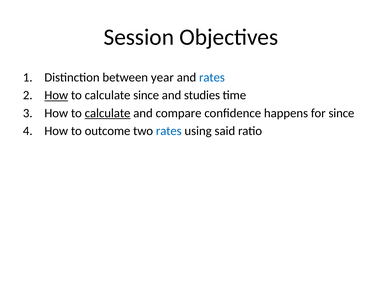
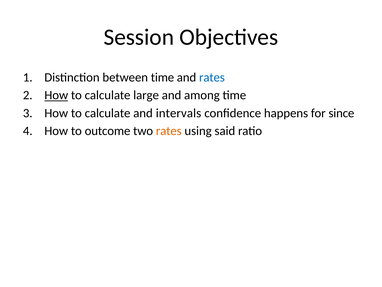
between year: year -> time
calculate since: since -> large
studies: studies -> among
calculate at (108, 113) underline: present -> none
compare: compare -> intervals
rates at (169, 131) colour: blue -> orange
